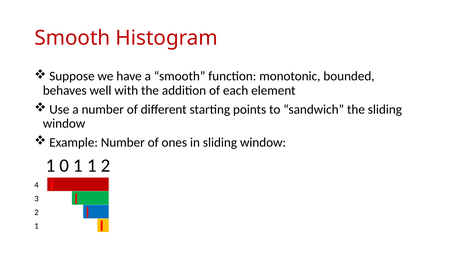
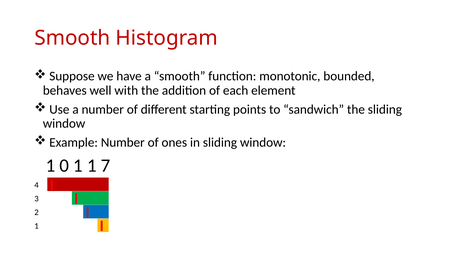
1 2: 2 -> 7
